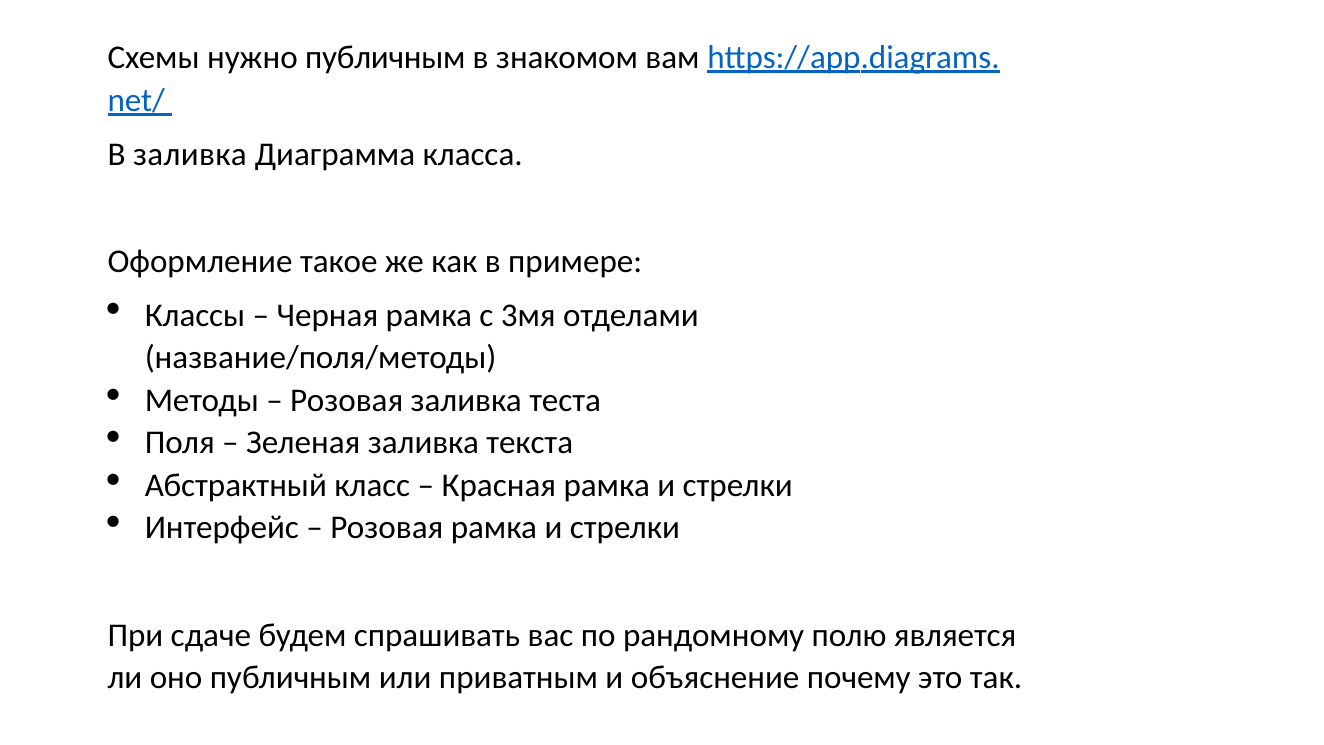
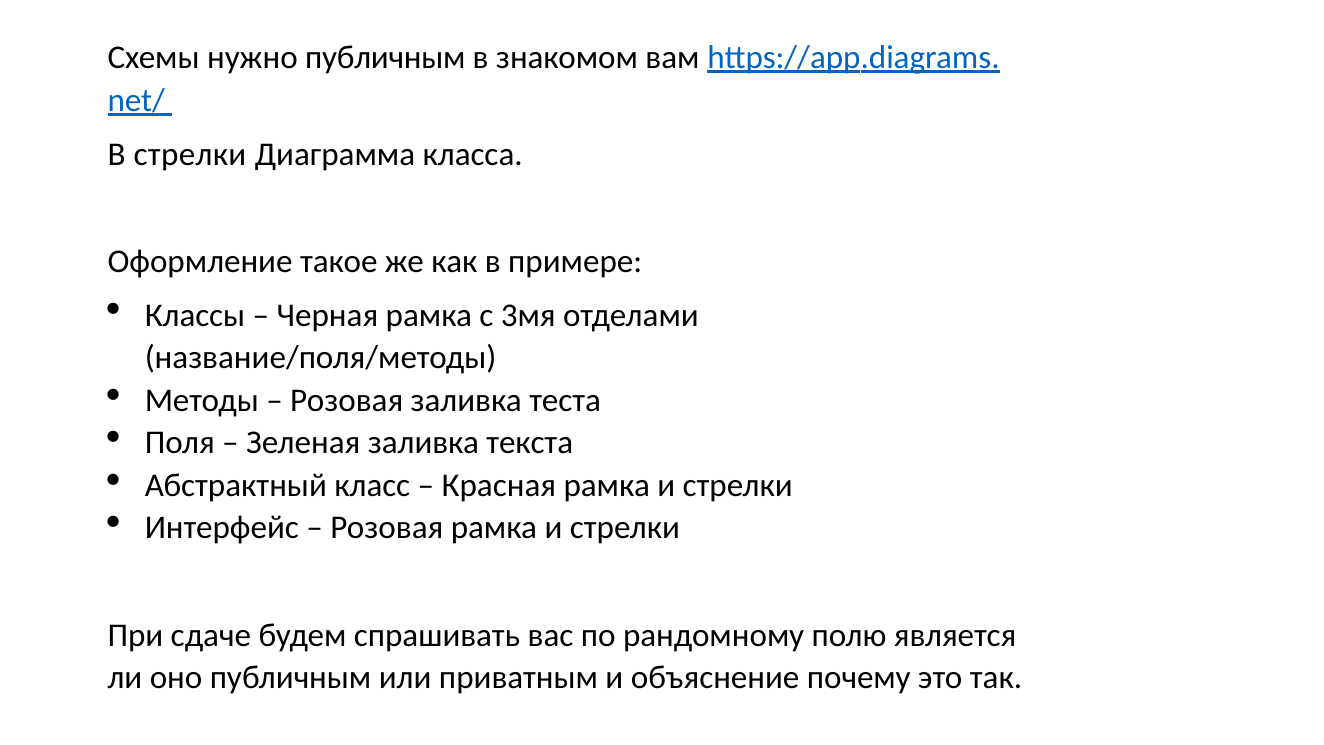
В заливка: заливка -> стрелки
